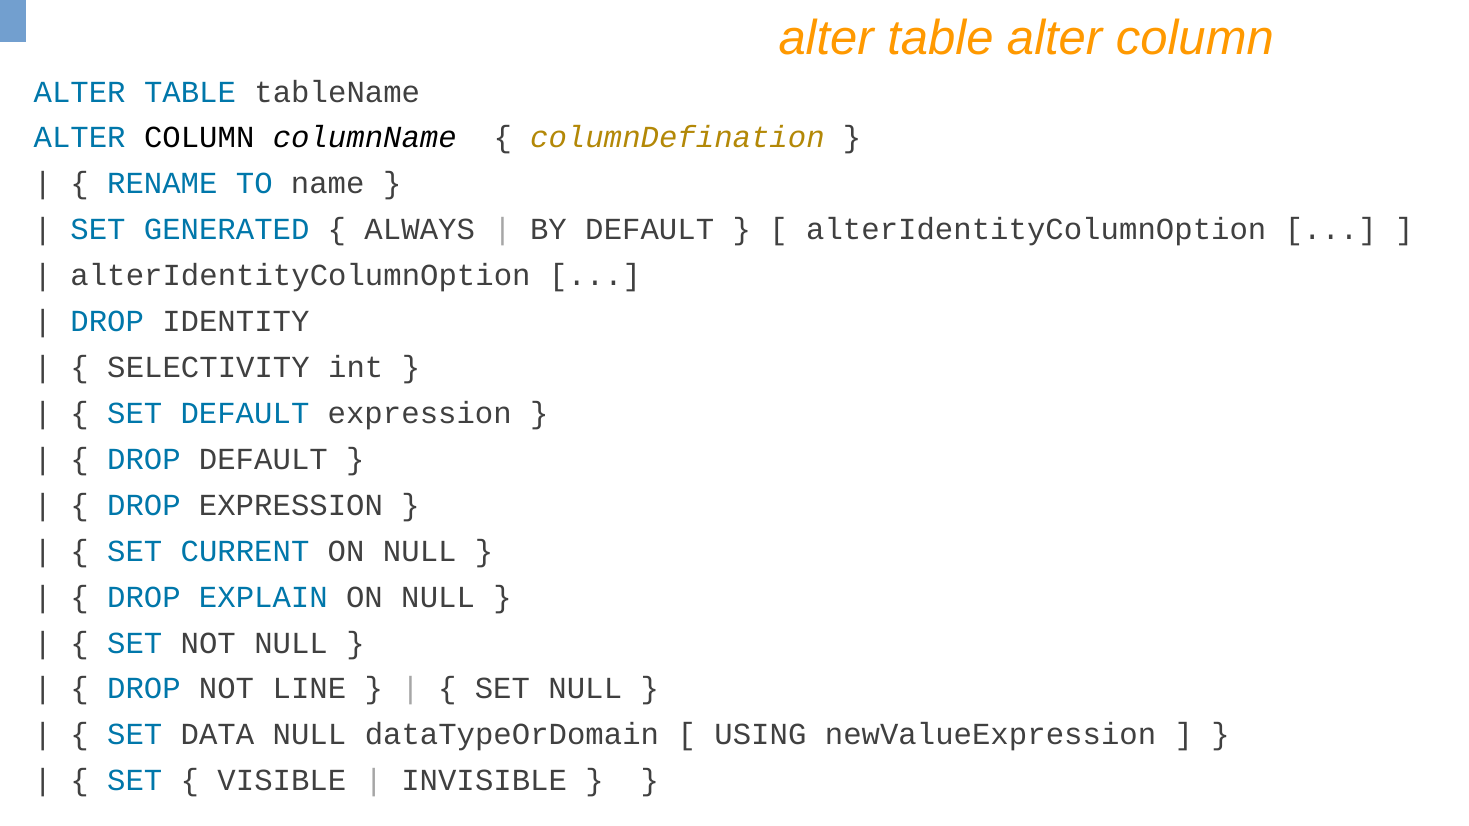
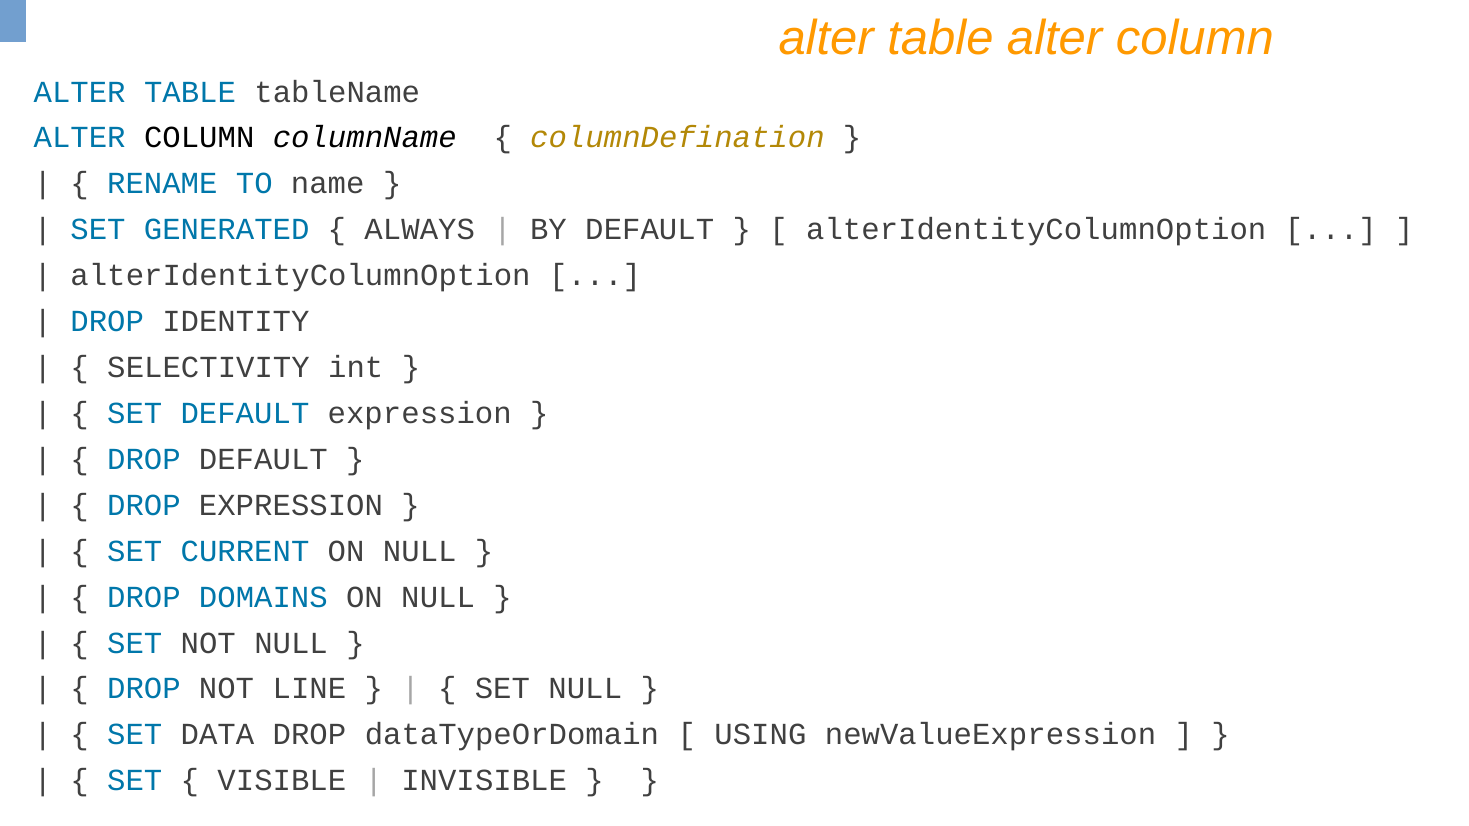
EXPLAIN: EXPLAIN -> DOMAINS
DATA NULL: NULL -> DROP
